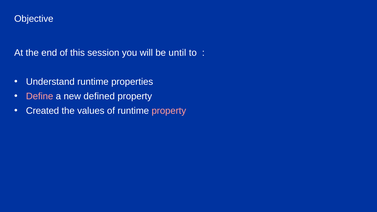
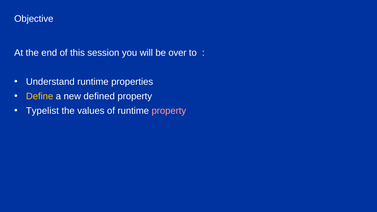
until: until -> over
Define colour: pink -> yellow
Created: Created -> Typelist
